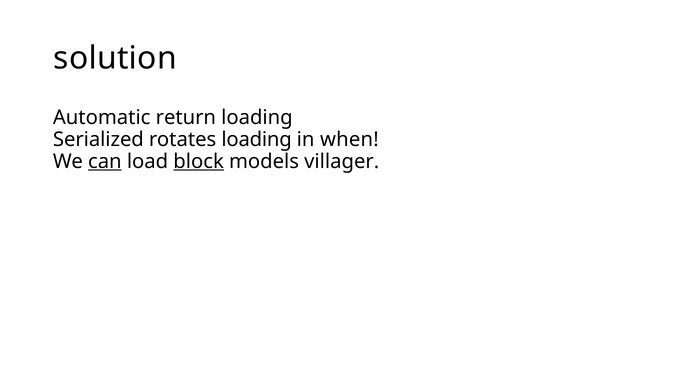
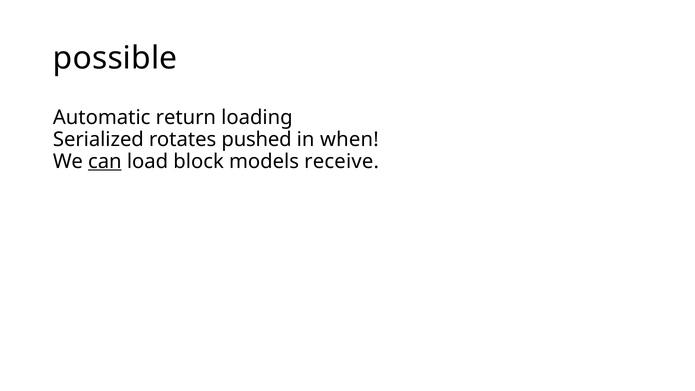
solution: solution -> possible
rotates loading: loading -> pushed
block underline: present -> none
villager: villager -> receive
